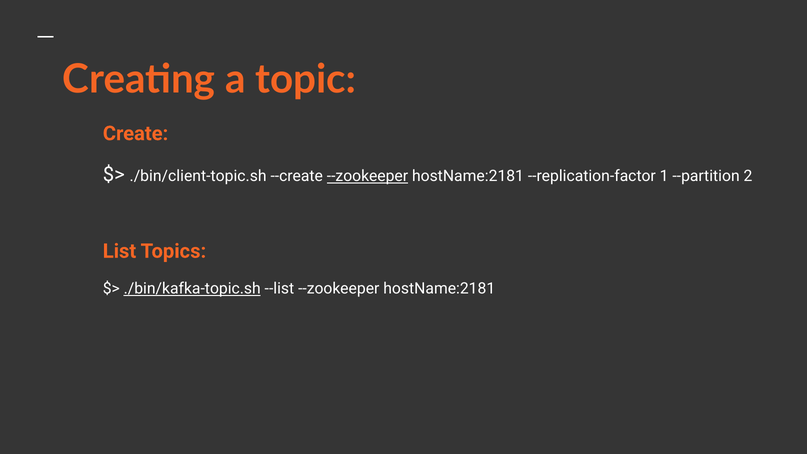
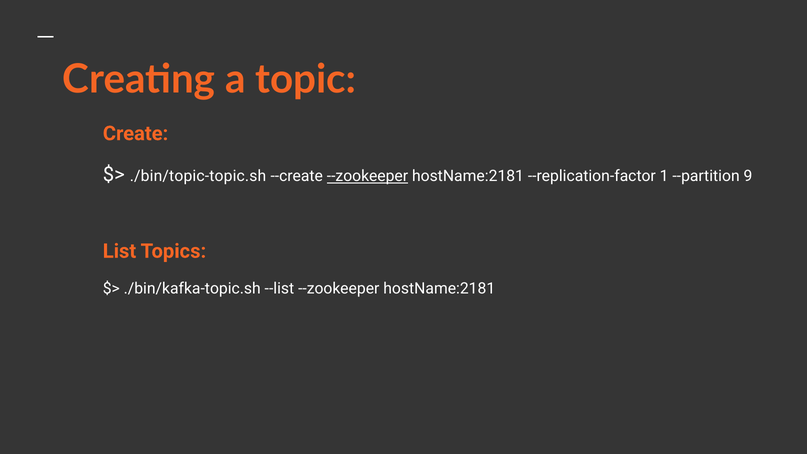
./bin/client-topic.sh: ./bin/client-topic.sh -> ./bin/topic-topic.sh
2: 2 -> 9
./bin/kafka-topic.sh underline: present -> none
